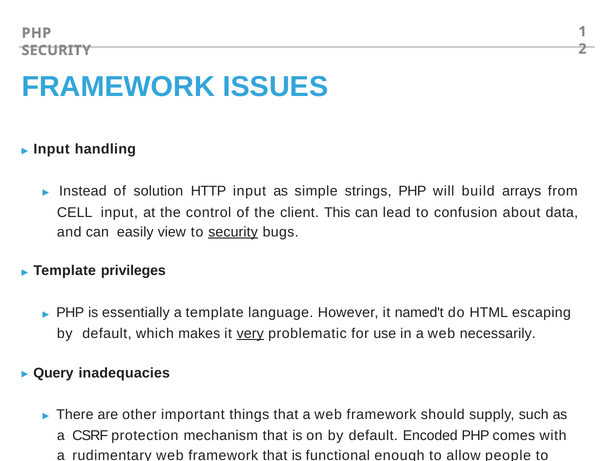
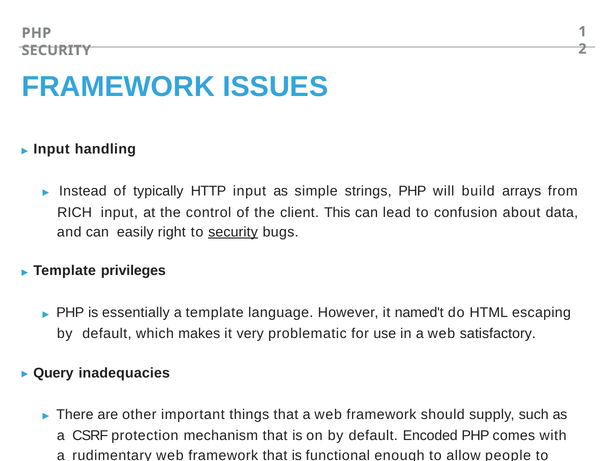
solution: solution -> typically
CELL: CELL -> RICH
view: view -> right
very underline: present -> none
necessarily: necessarily -> satisfactory
